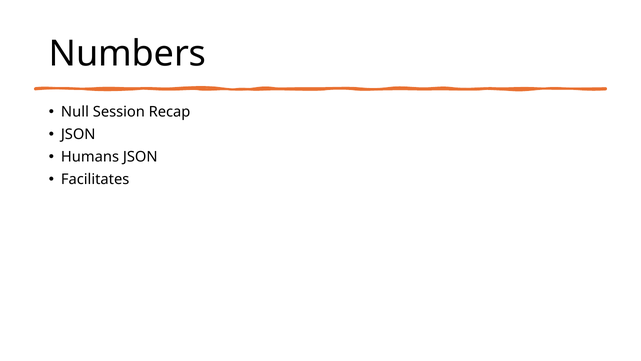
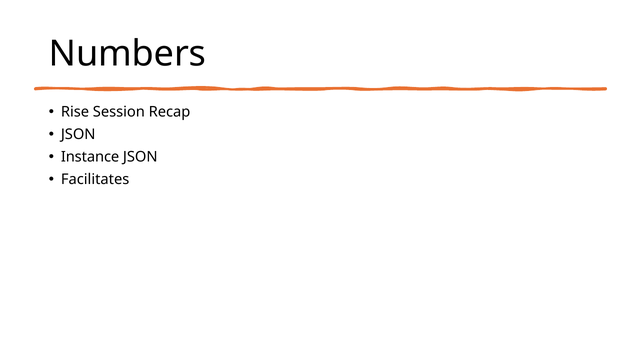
Null: Null -> Rise
Humans: Humans -> Instance
